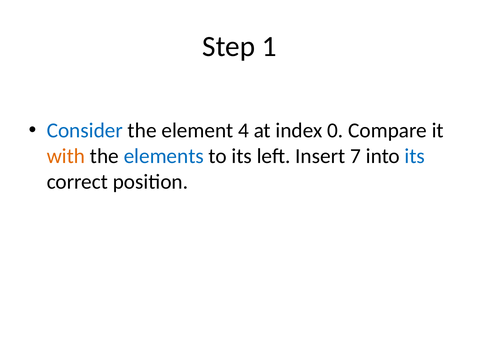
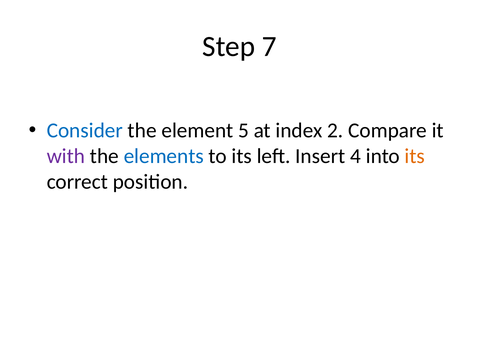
1: 1 -> 7
4: 4 -> 5
0: 0 -> 2
with colour: orange -> purple
7: 7 -> 4
its at (415, 156) colour: blue -> orange
